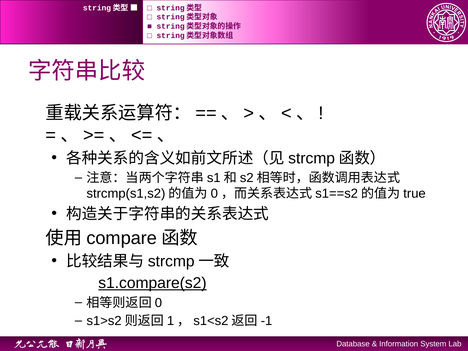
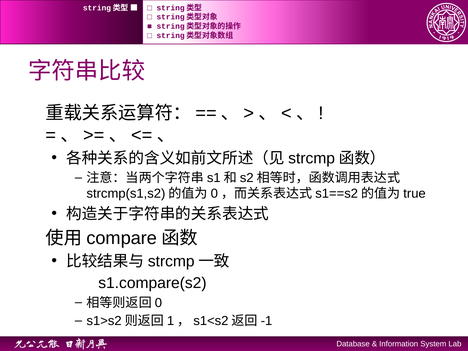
s1.compare(s2 underline: present -> none
